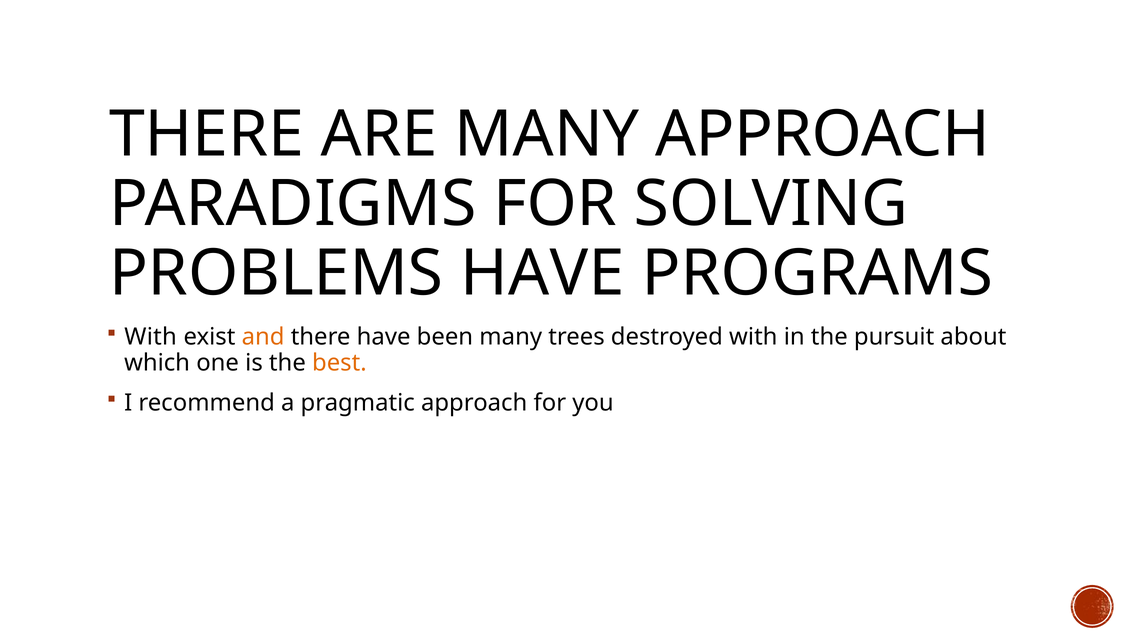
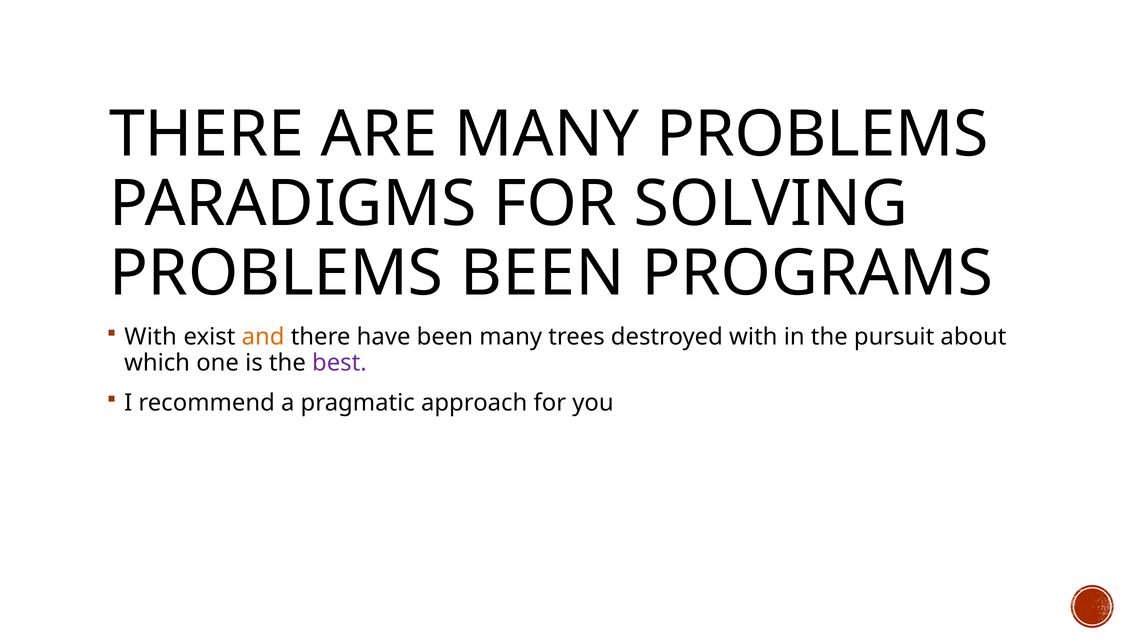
MANY APPROACH: APPROACH -> PROBLEMS
PROBLEMS HAVE: HAVE -> BEEN
best colour: orange -> purple
